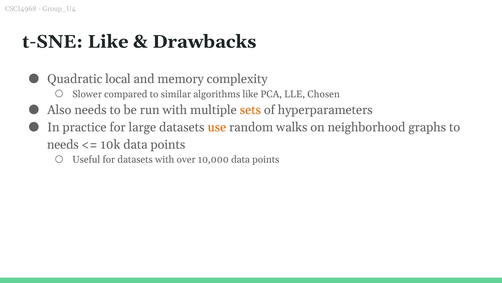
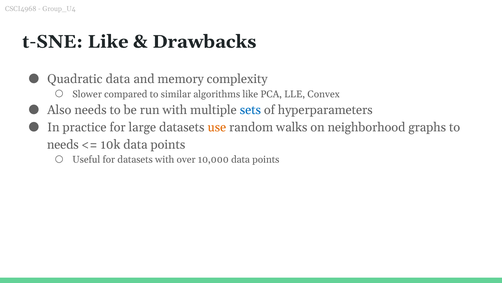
Quadratic local: local -> data
Chosen: Chosen -> Convex
sets colour: orange -> blue
